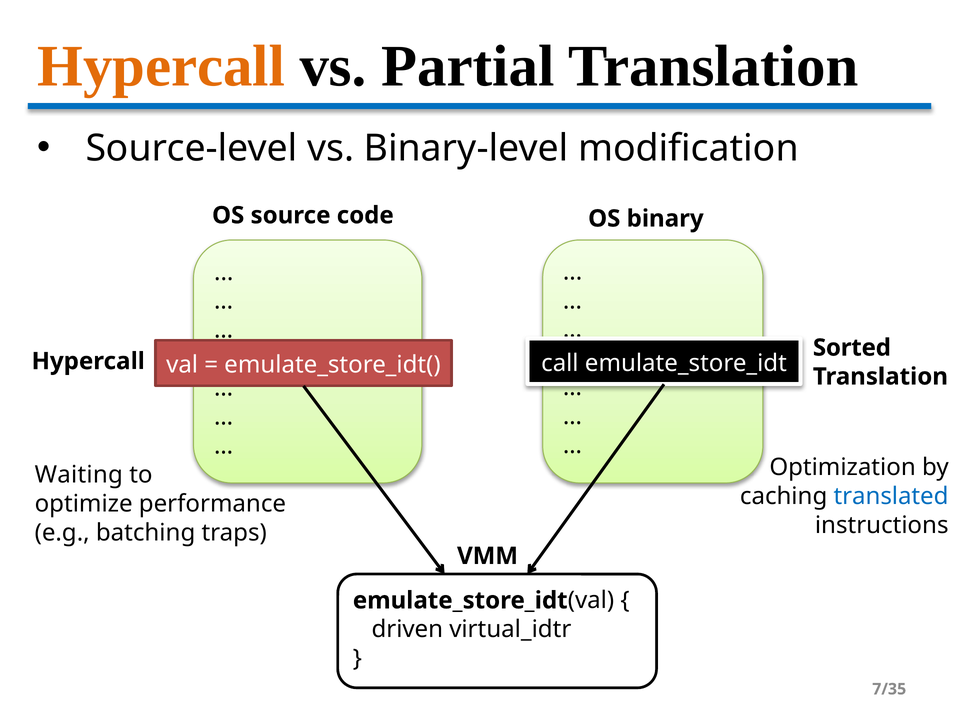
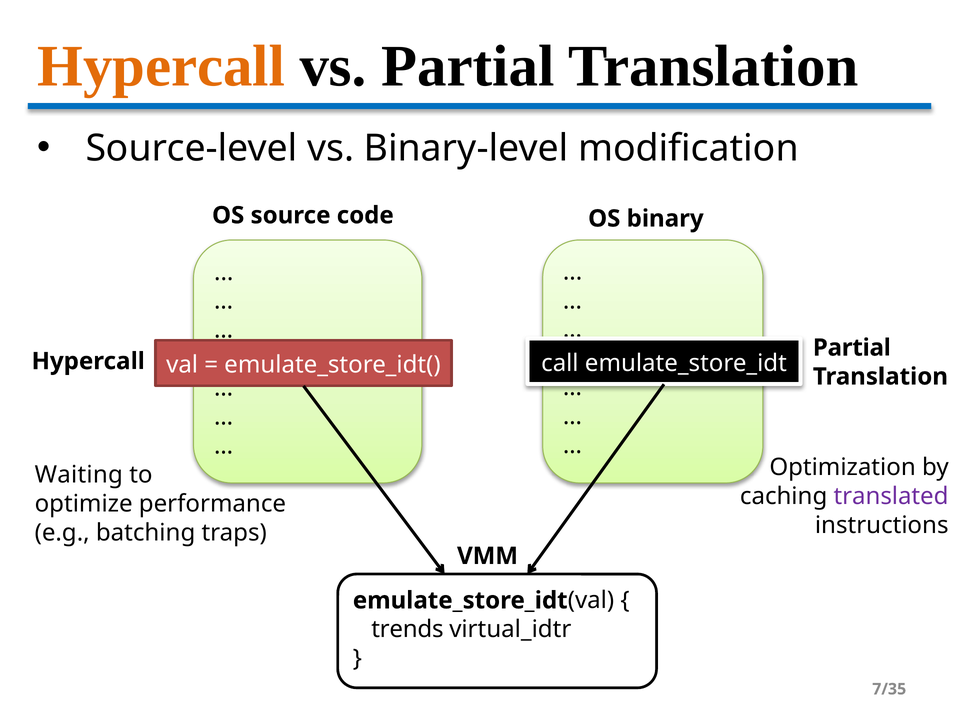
Sorted at (852, 348): Sorted -> Partial
translated colour: blue -> purple
driven: driven -> trends
